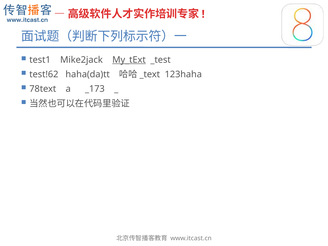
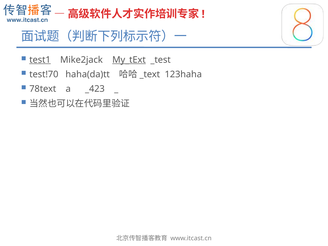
test1 underline: none -> present
test!62: test!62 -> test!70
_173: _173 -> _423
